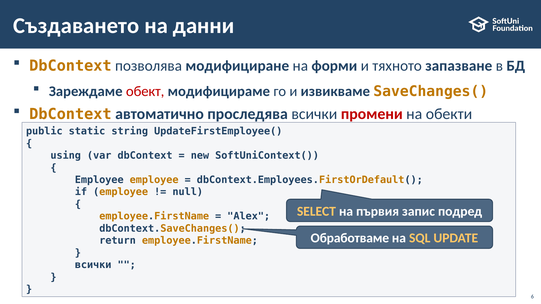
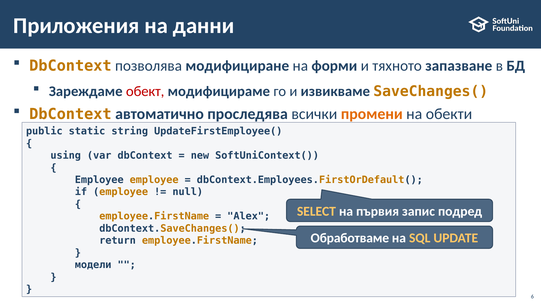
Създаването: Създаването -> Приложения
промени colour: red -> orange
всички at (93, 265): всички -> модели
